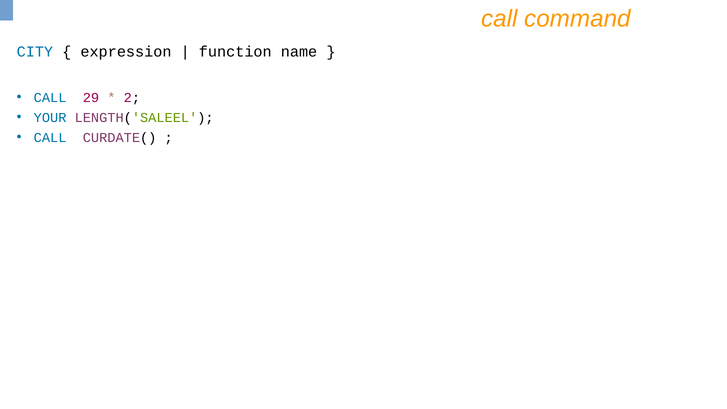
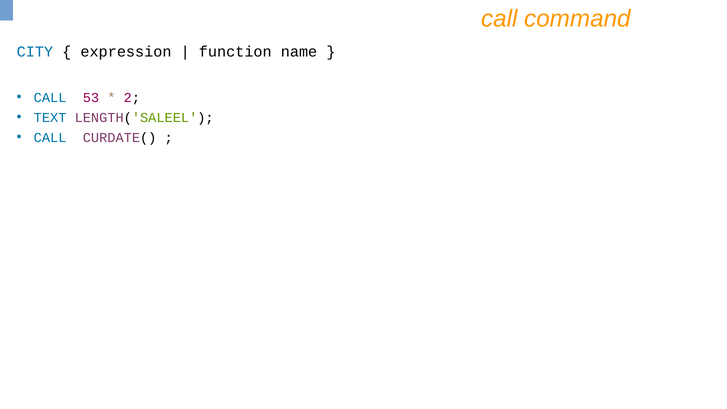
29: 29 -> 53
YOUR: YOUR -> TEXT
